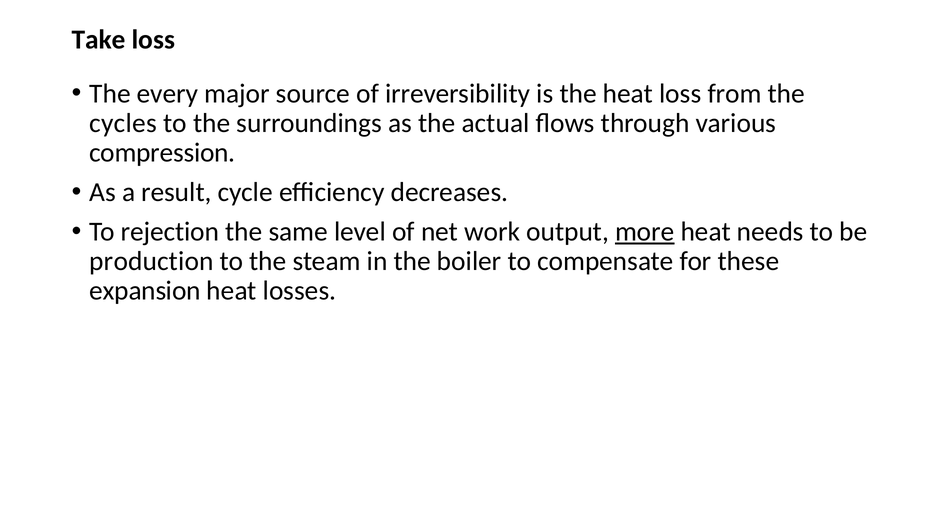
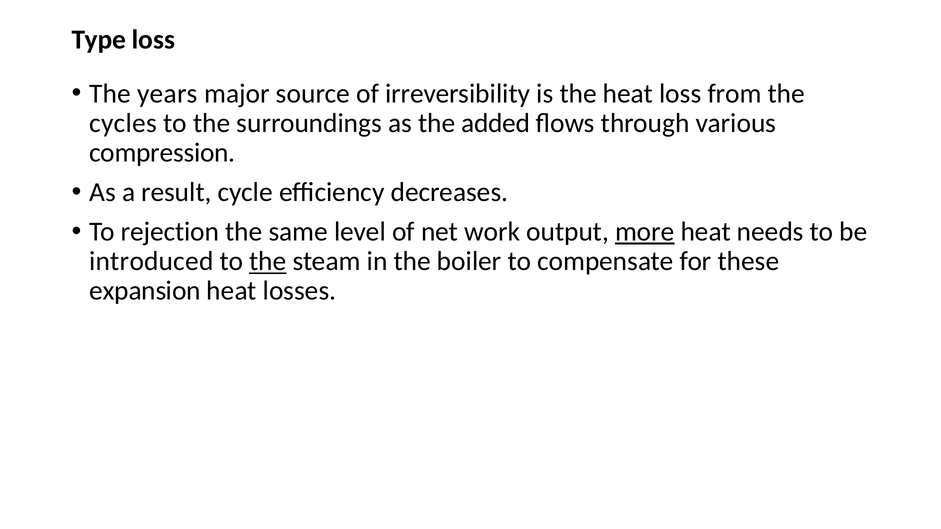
Take: Take -> Type
every: every -> years
actual: actual -> added
production: production -> introduced
the at (268, 261) underline: none -> present
